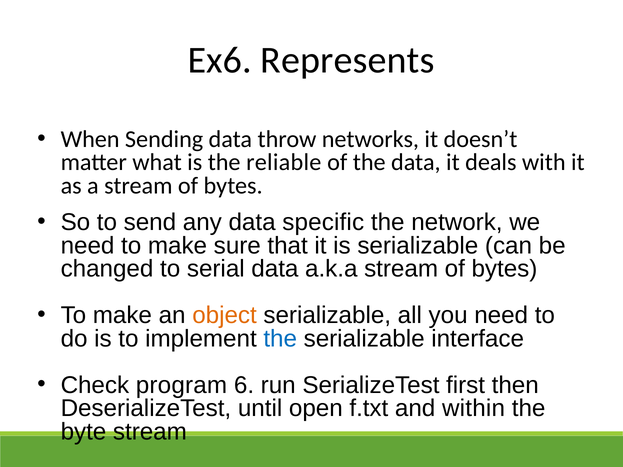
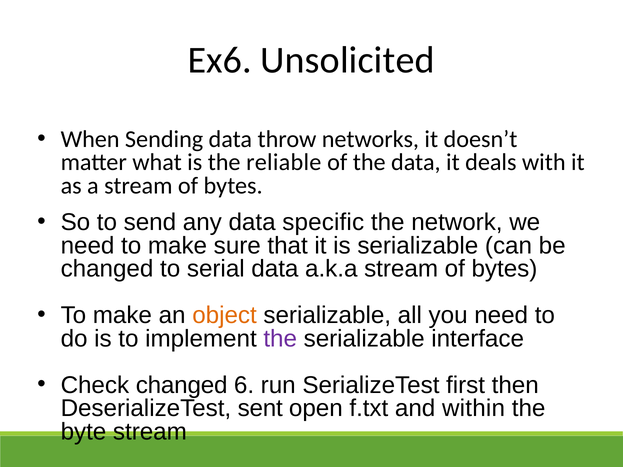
Represents: Represents -> Unsolicited
the at (280, 339) colour: blue -> purple
Check program: program -> changed
until: until -> sent
